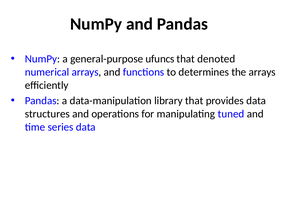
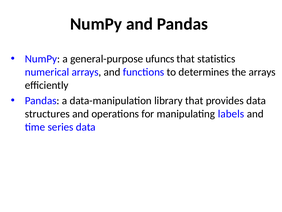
denoted: denoted -> statistics
tuned: tuned -> labels
